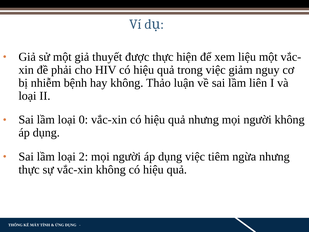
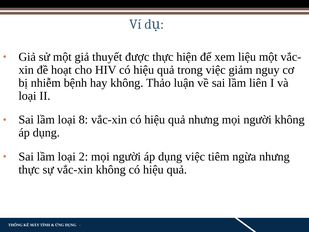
phải: phải -> hoạt
0: 0 -> 8
